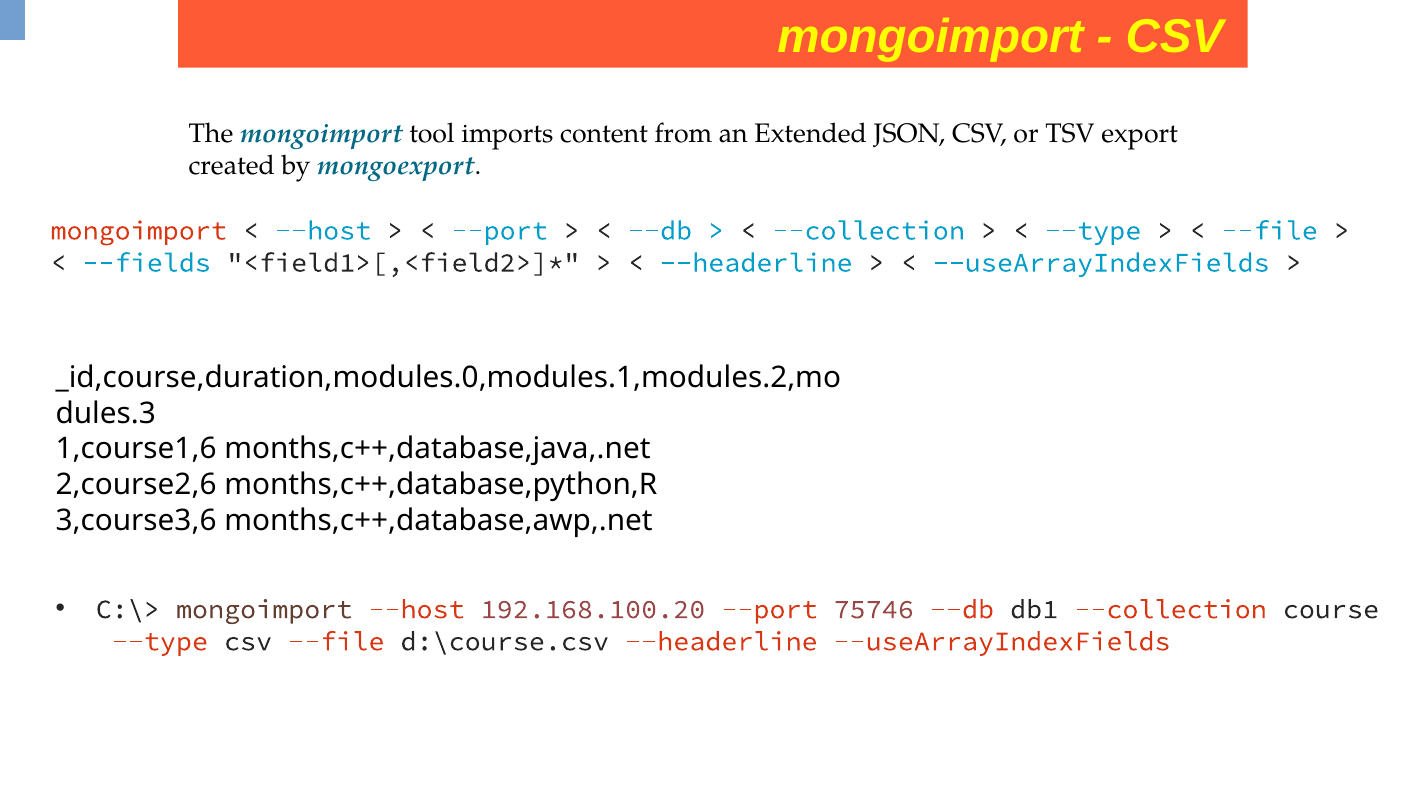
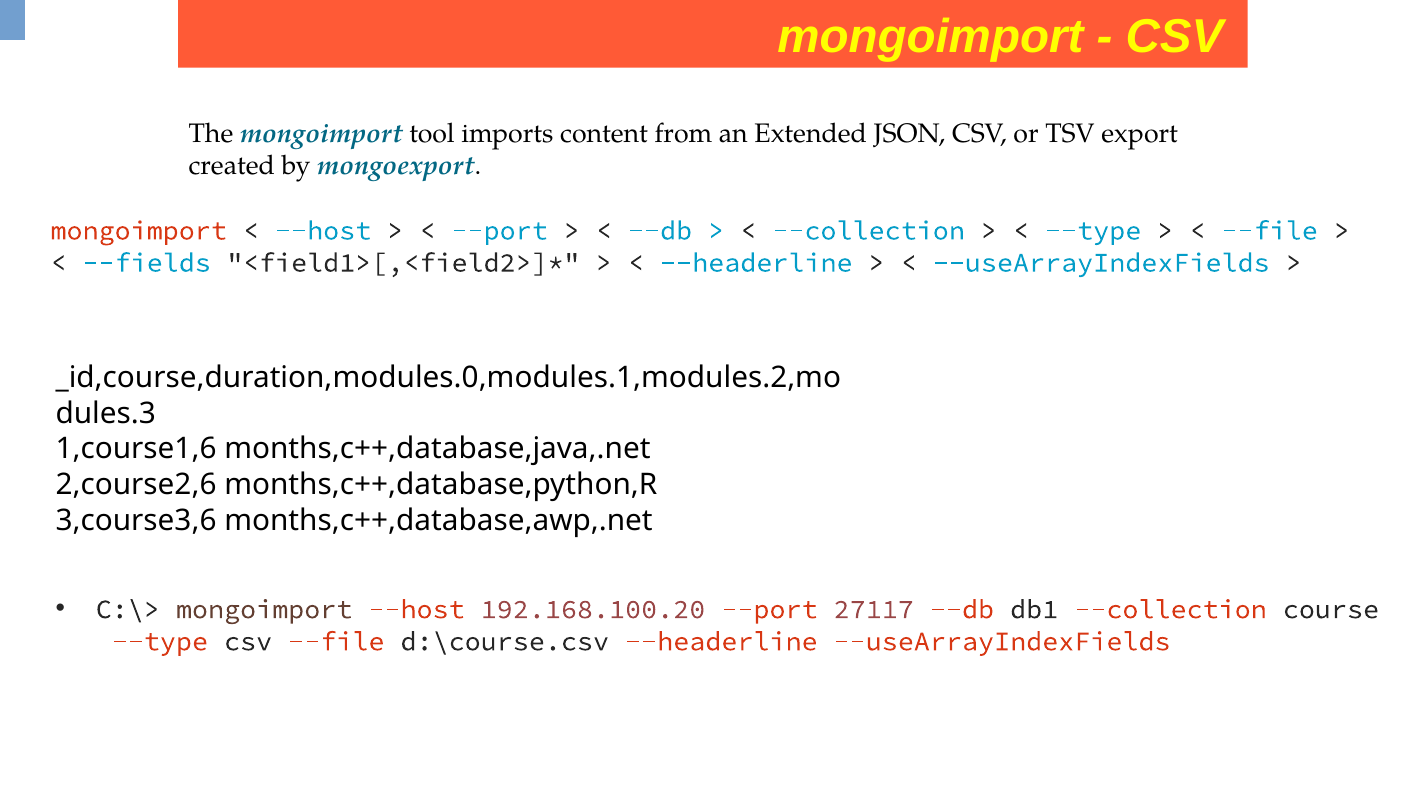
75746: 75746 -> 27117
